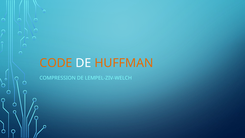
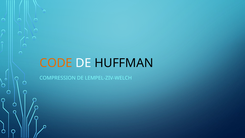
HUFFMAN colour: orange -> black
